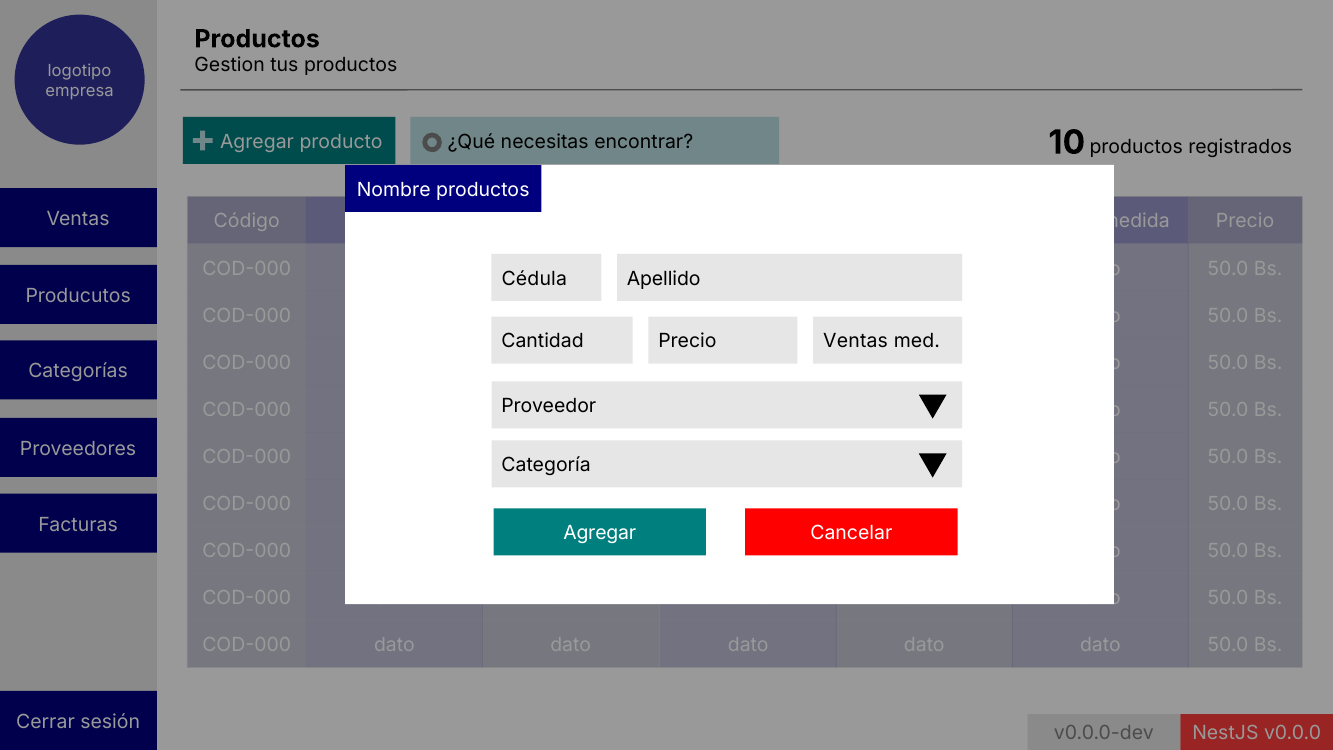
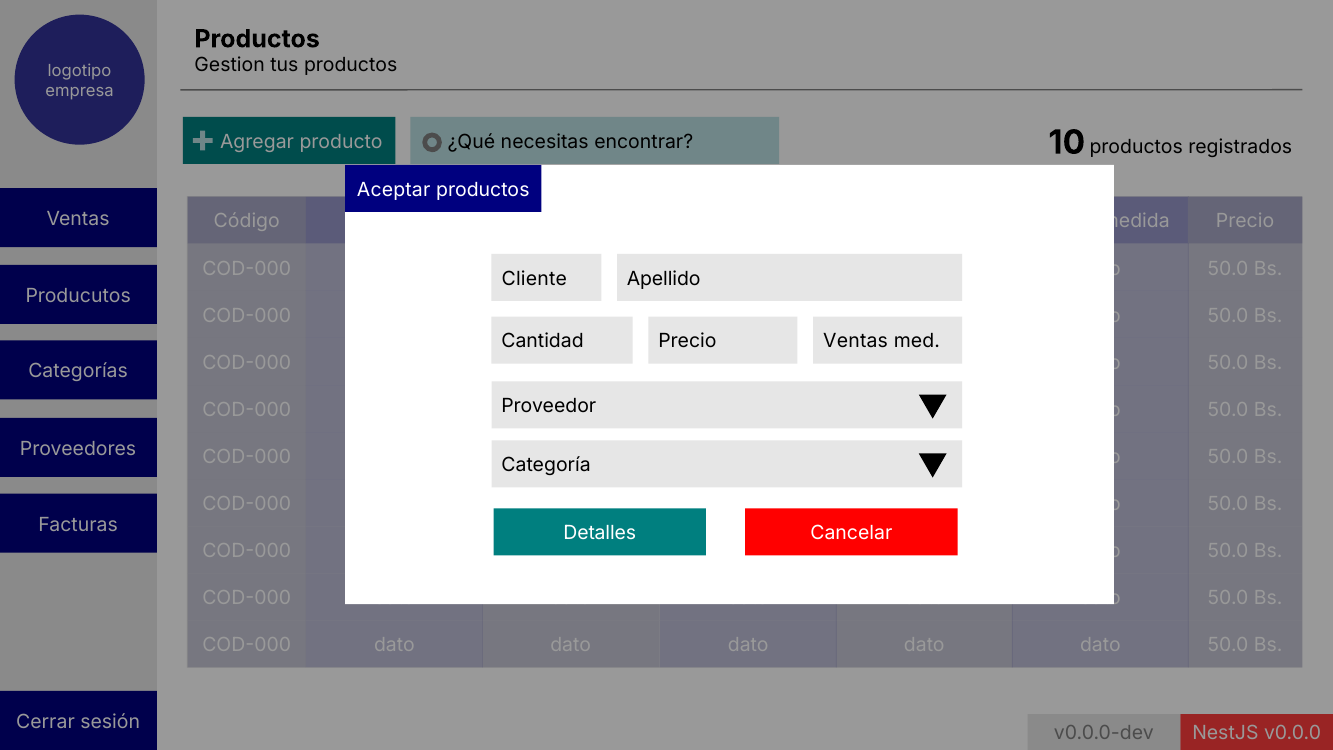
Nombre at (394, 190): Nombre -> Aceptar
Cédula: Cédula -> Cliente
Agregar at (600, 533): Agregar -> Detalles
